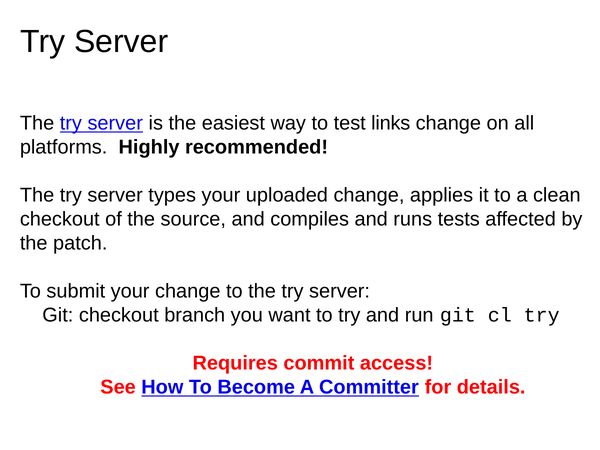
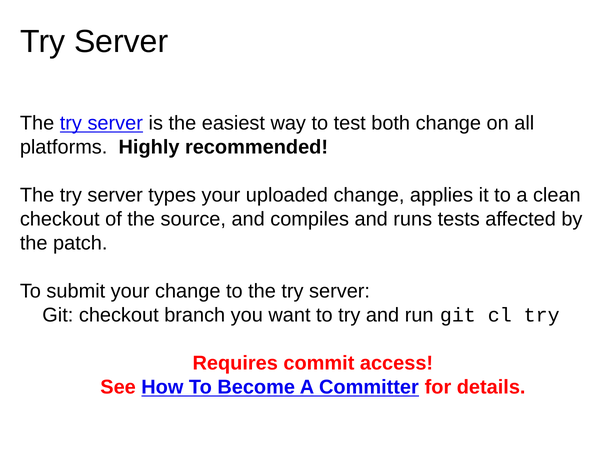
links: links -> both
